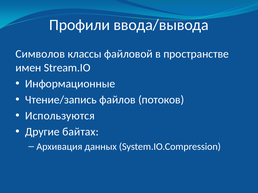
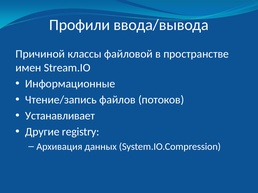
Символов: Символов -> Причиной
Используются: Используются -> Устанавливает
байтах: байтах -> registry
